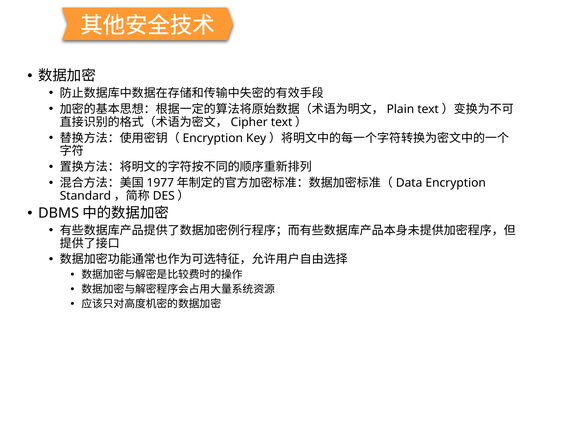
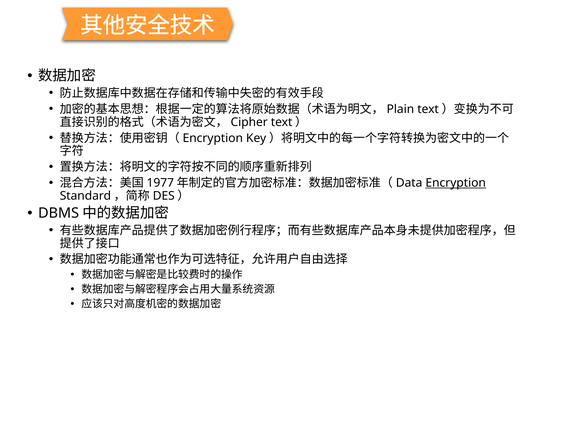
Encryption underline: none -> present
